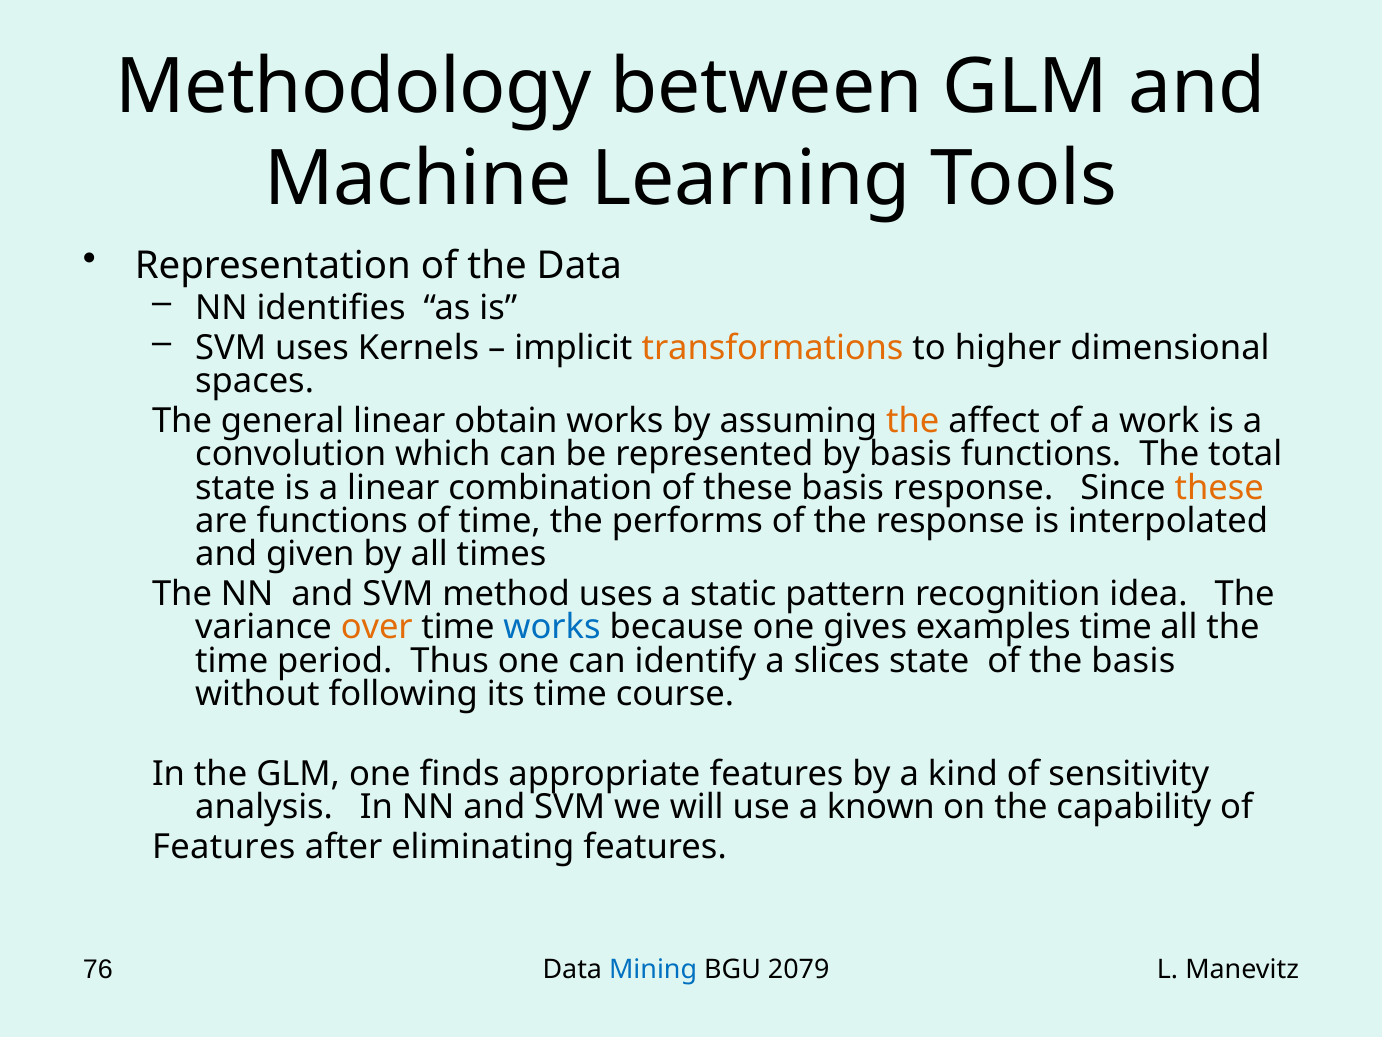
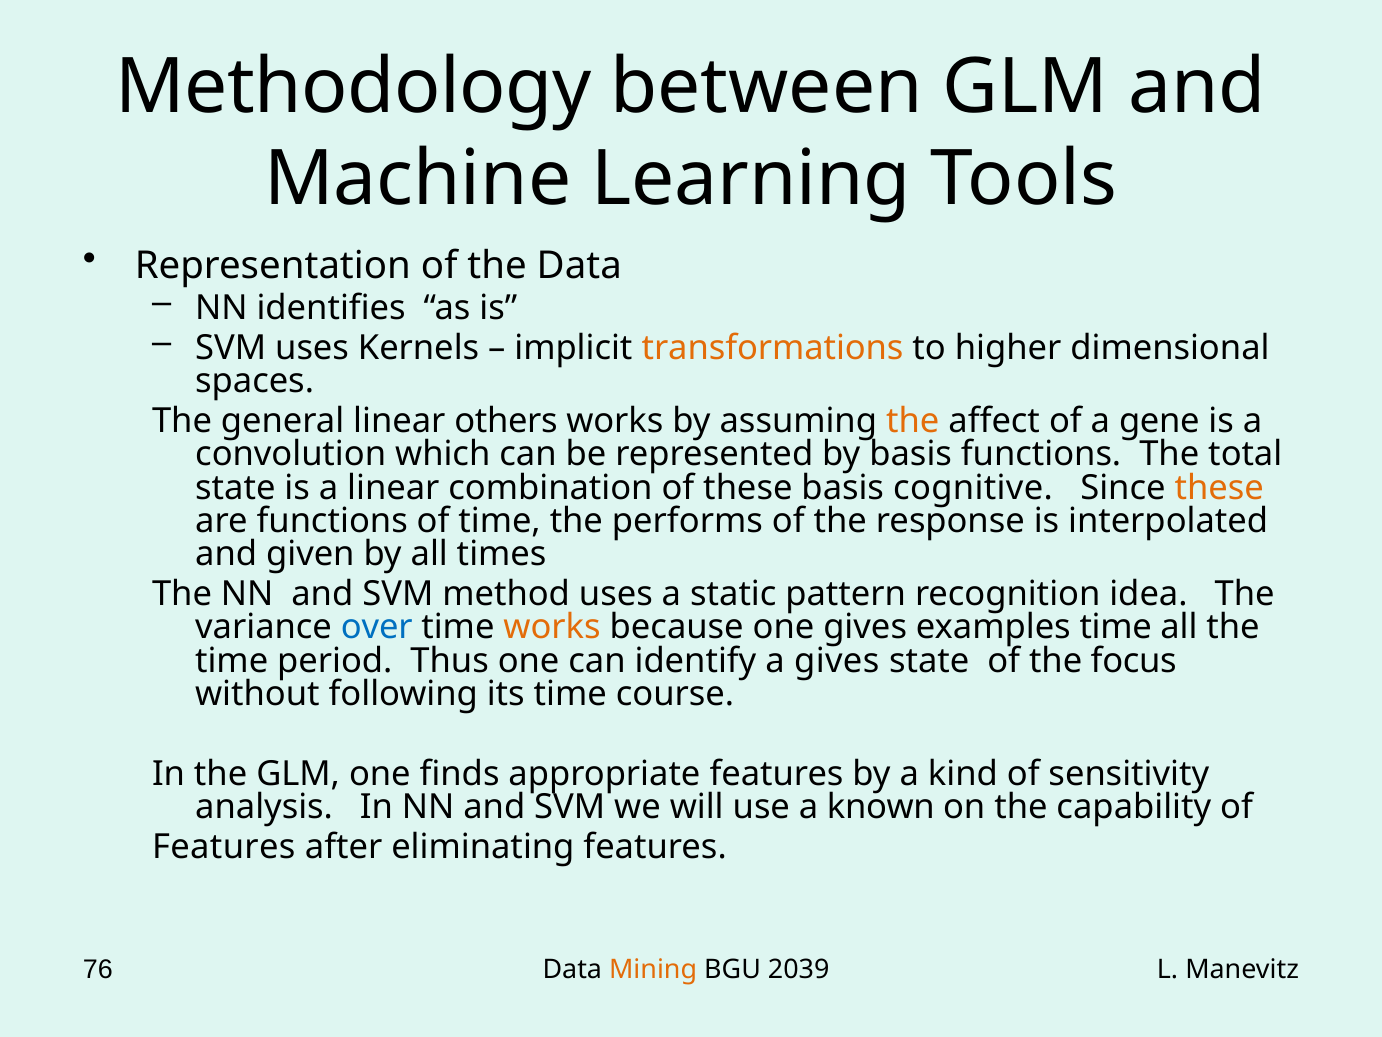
obtain: obtain -> others
work: work -> gene
basis response: response -> cognitive
over colour: orange -> blue
works at (552, 627) colour: blue -> orange
a slices: slices -> gives
the basis: basis -> focus
Mining colour: blue -> orange
2079: 2079 -> 2039
